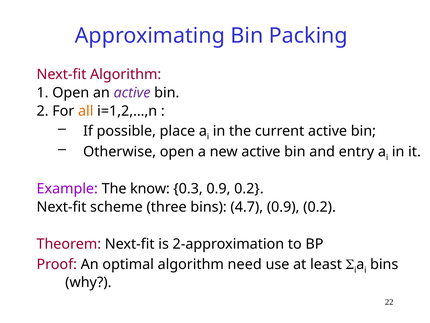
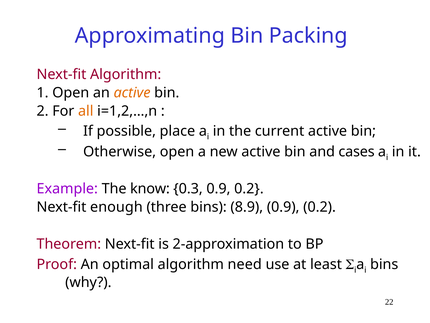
active at (132, 93) colour: purple -> orange
entry: entry -> cases
scheme: scheme -> enough
4.7: 4.7 -> 8.9
